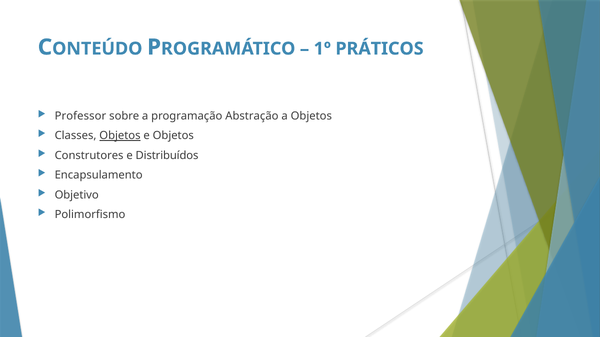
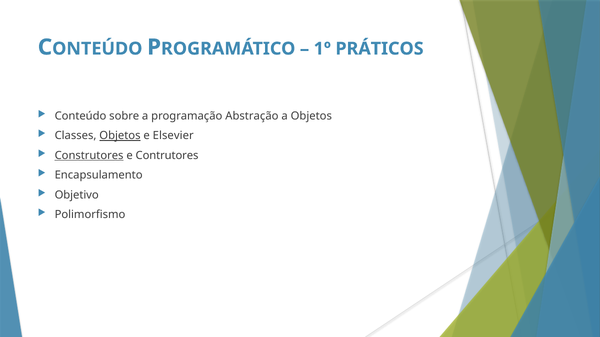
Professor: Professor -> Conteúdo
e Objetos: Objetos -> Elsevier
Construtores underline: none -> present
Distribuídos: Distribuídos -> Contrutores
